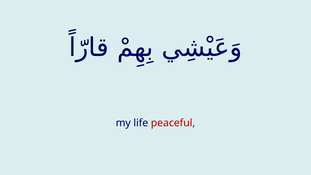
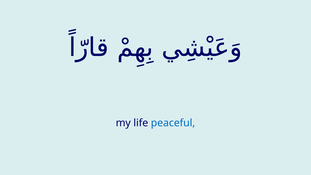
peaceful colour: red -> blue
